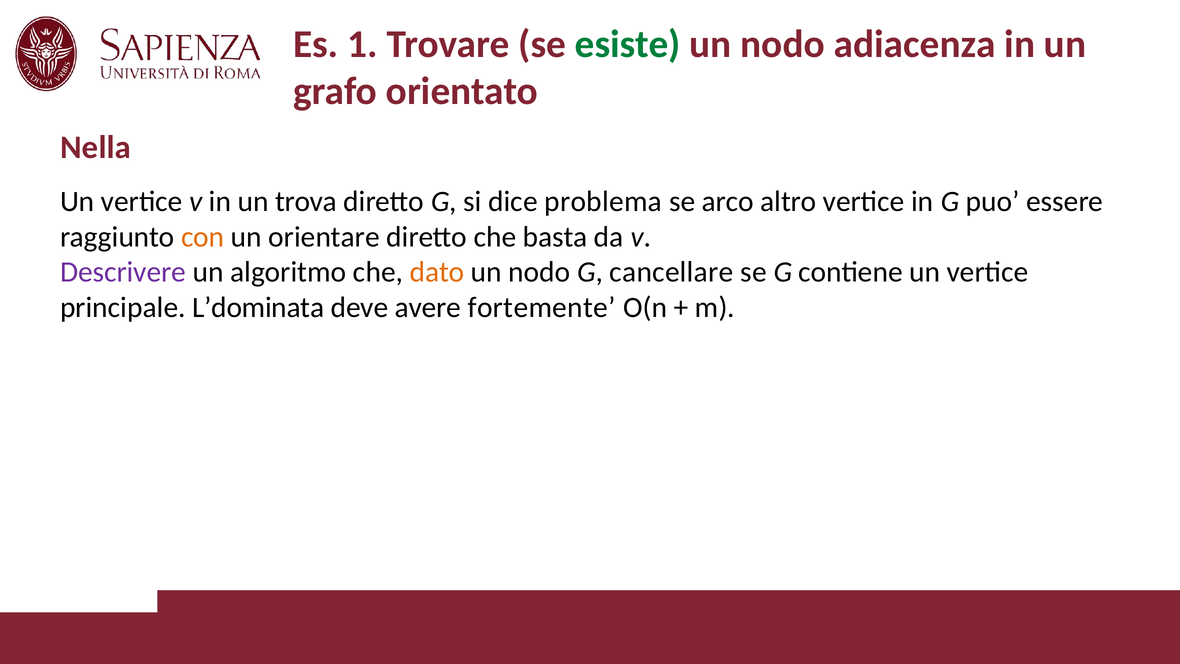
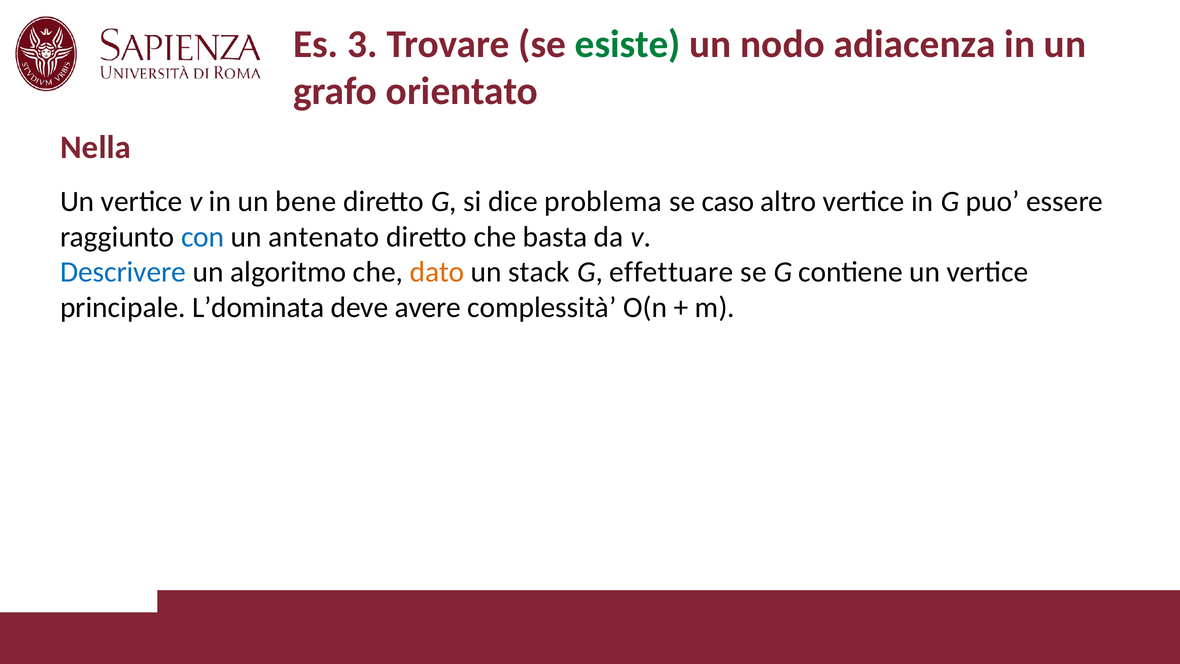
1: 1 -> 3
trova: trova -> bene
arco: arco -> caso
con colour: orange -> blue
orientare: orientare -> antenato
Descrivere colour: purple -> blue
nodo at (539, 272): nodo -> stack
cancellare: cancellare -> effettuare
fortemente: fortemente -> complessità
